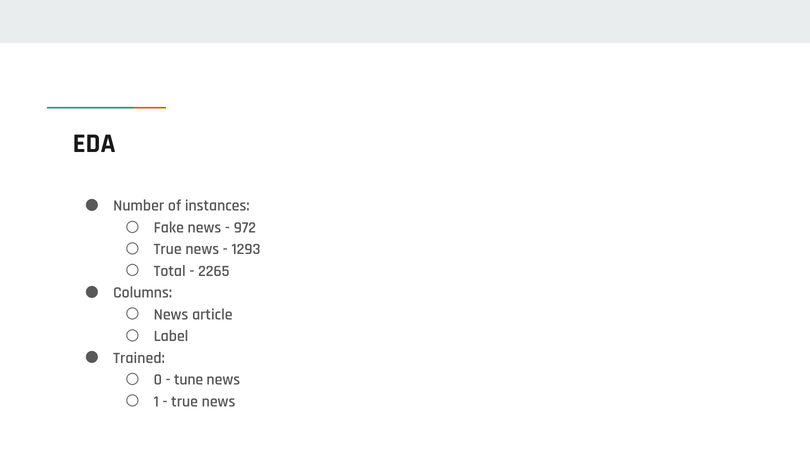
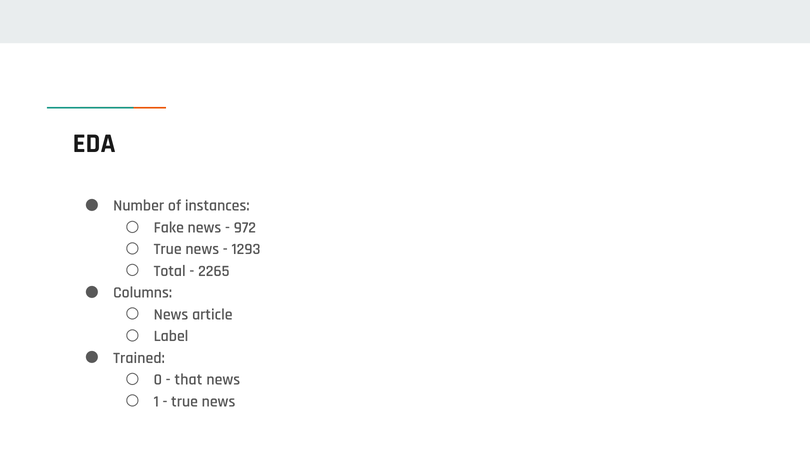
tune: tune -> that
